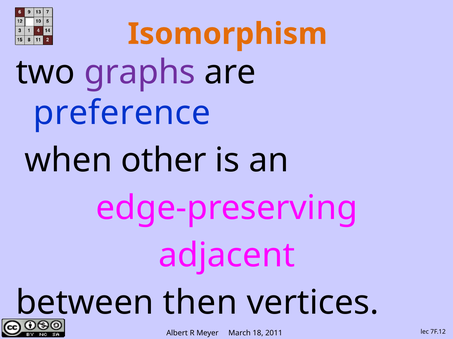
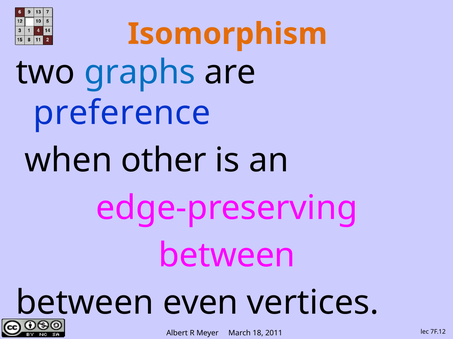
graphs colour: purple -> blue
adjacent at (227, 256): adjacent -> between
then: then -> even
